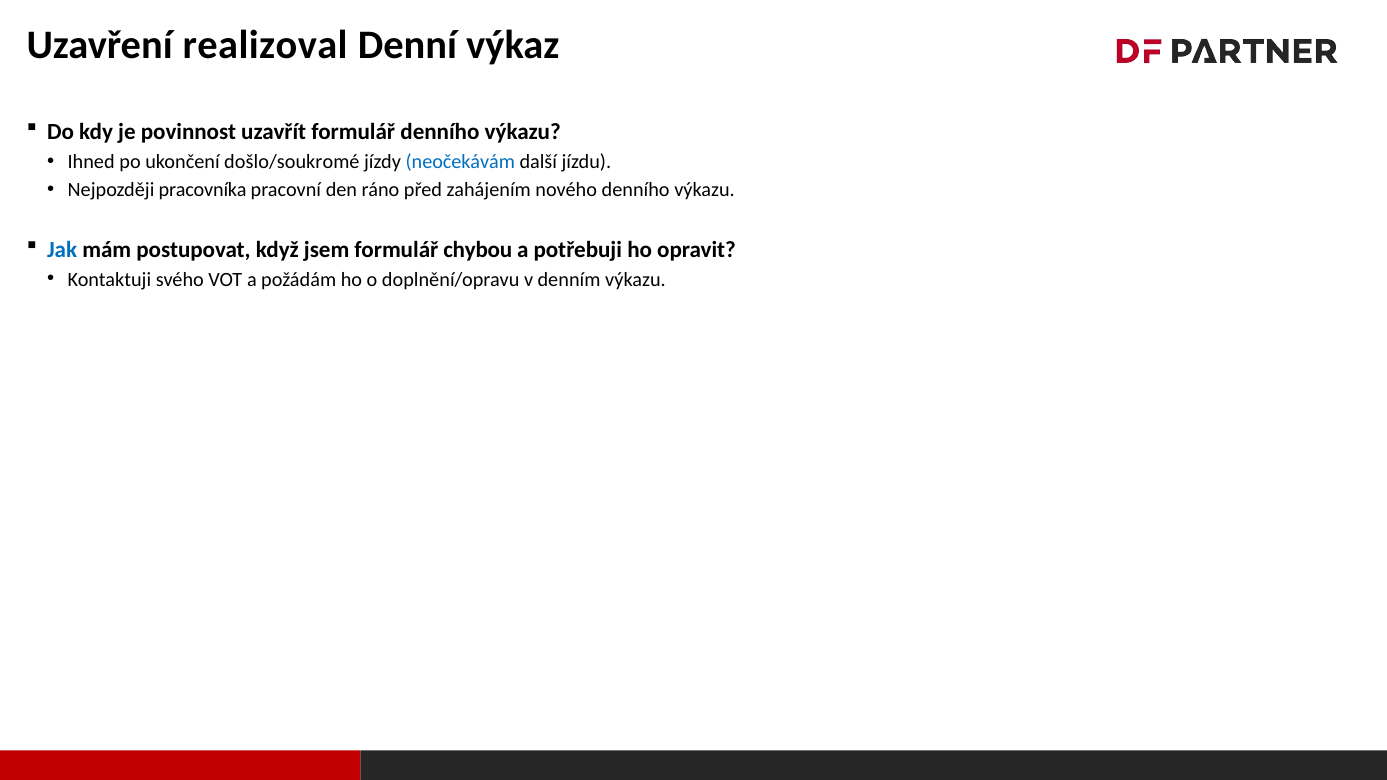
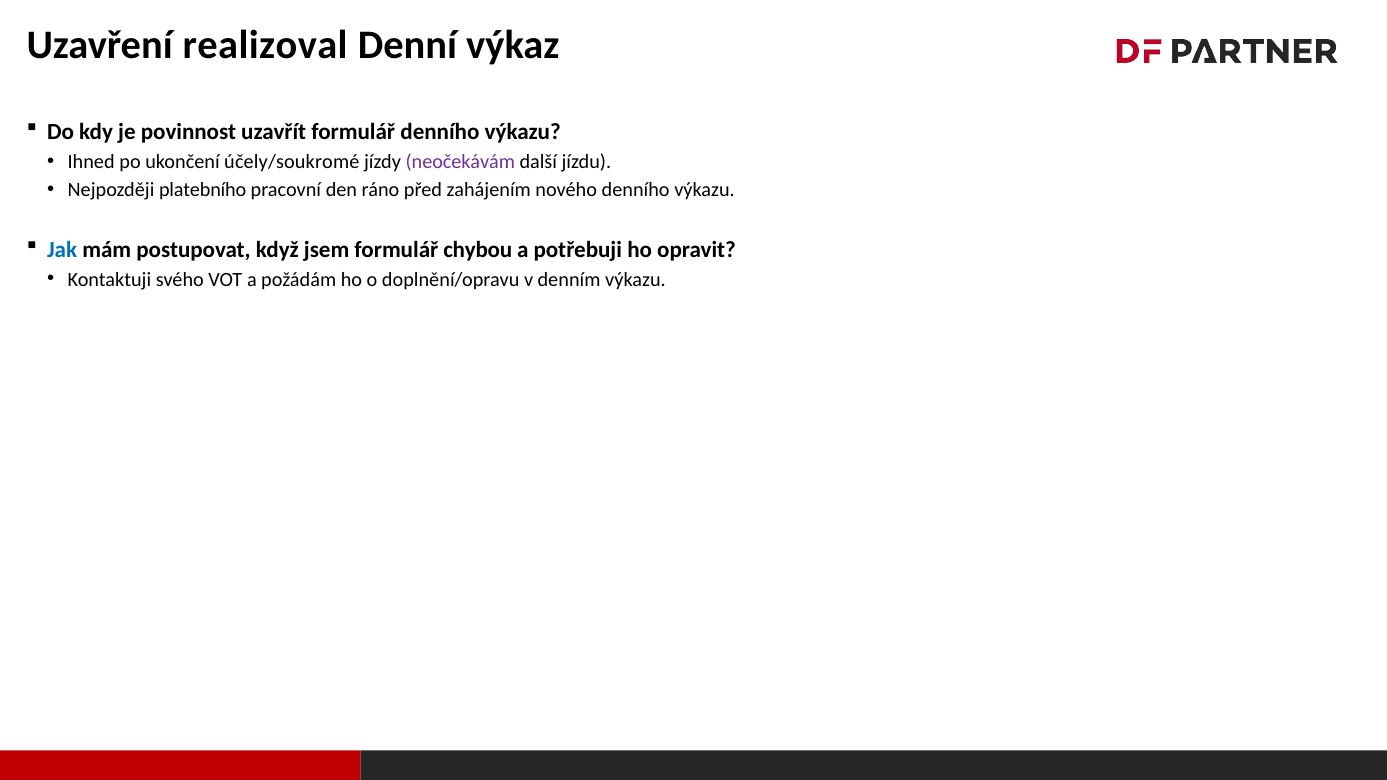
došlo/soukromé: došlo/soukromé -> účely/soukromé
neočekávám colour: blue -> purple
pracovníka: pracovníka -> platebního
